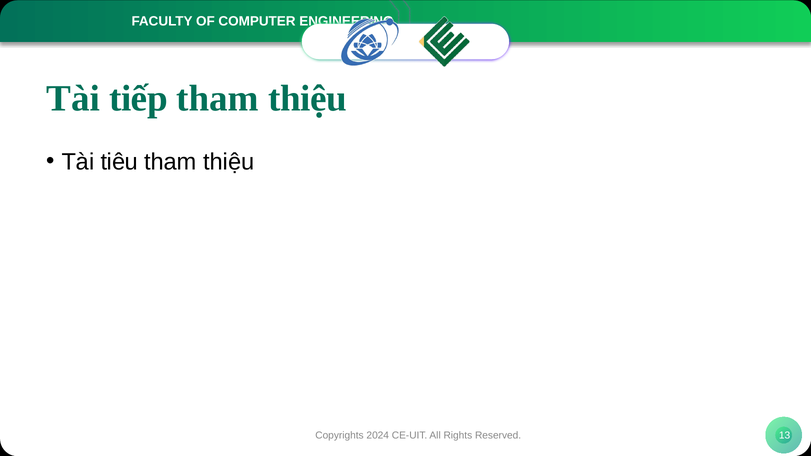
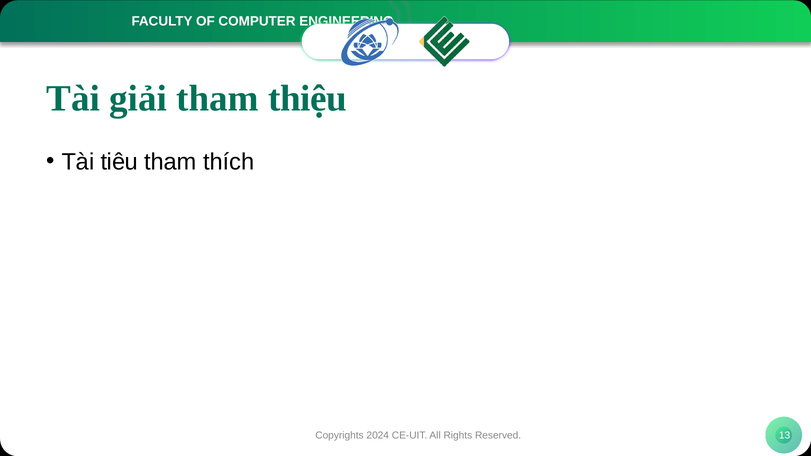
tiếp: tiếp -> giải
thiệu at (229, 162): thiệu -> thích
